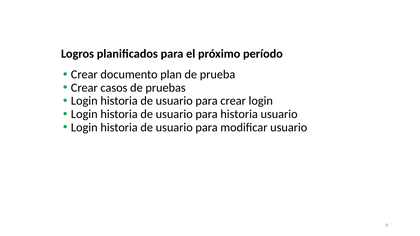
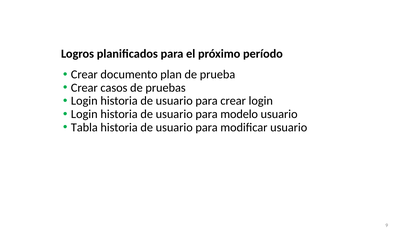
para historia: historia -> modelo
Login at (84, 127): Login -> Tabla
